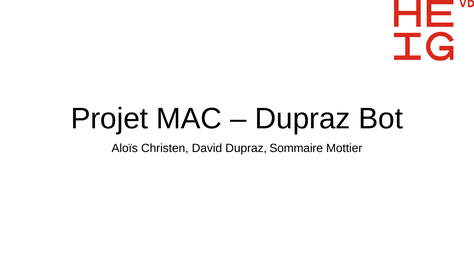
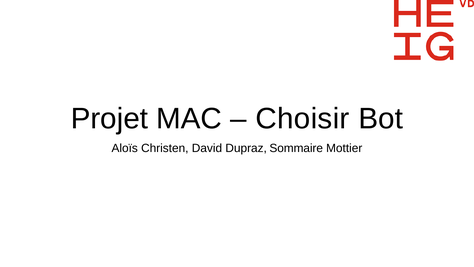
Dupraz at (303, 118): Dupraz -> Choisir
